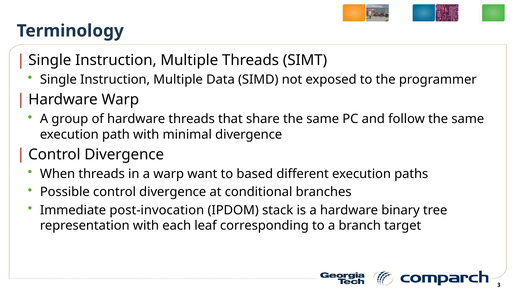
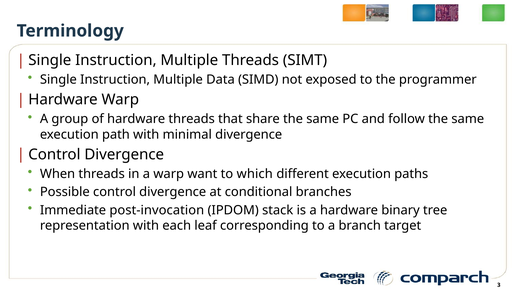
based: based -> which
